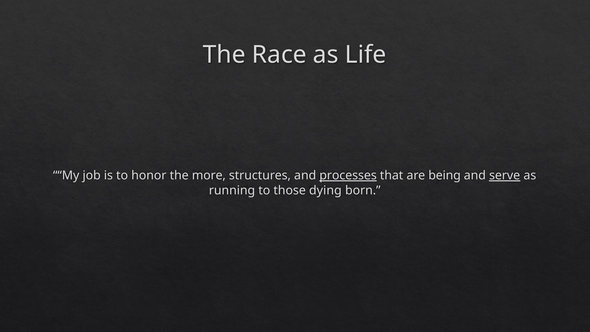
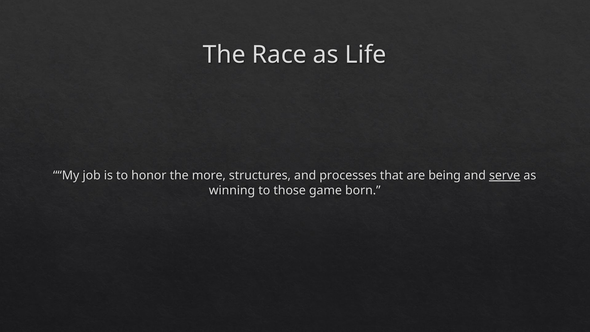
processes underline: present -> none
running: running -> winning
dying: dying -> game
